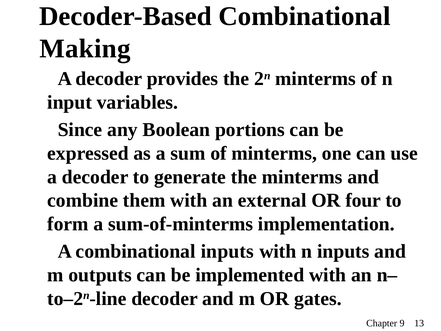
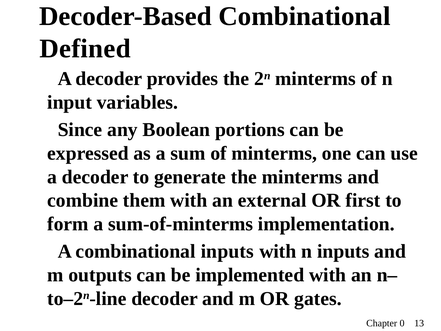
Making: Making -> Defined
four: four -> first
9: 9 -> 0
